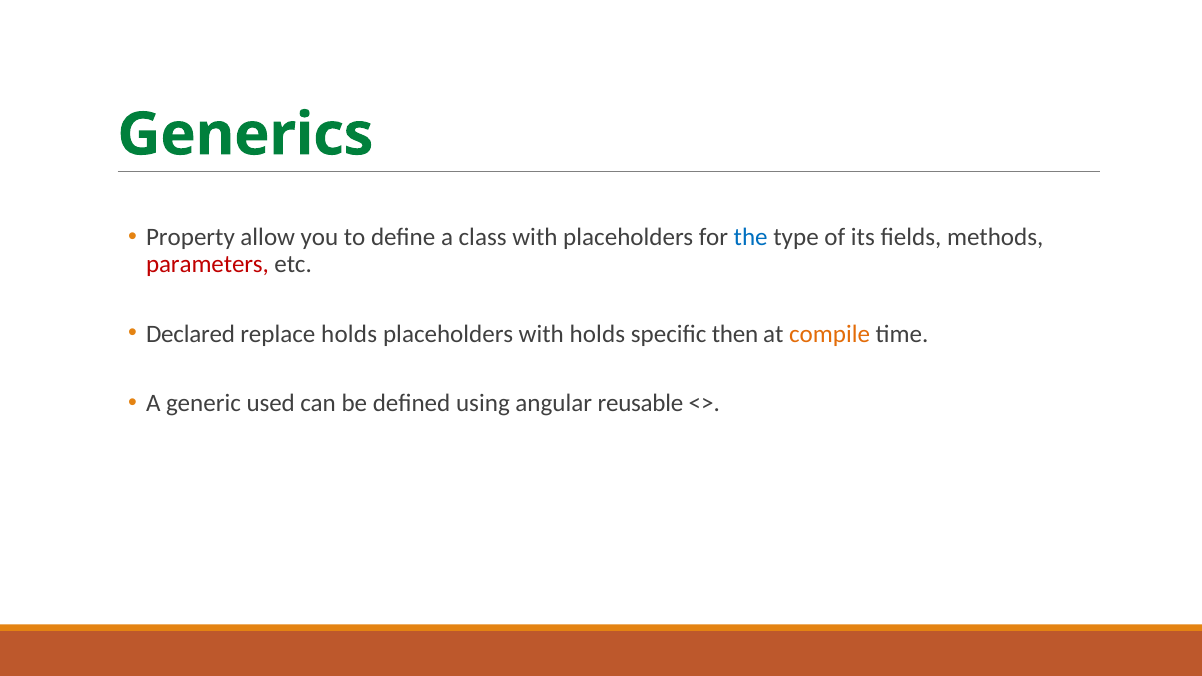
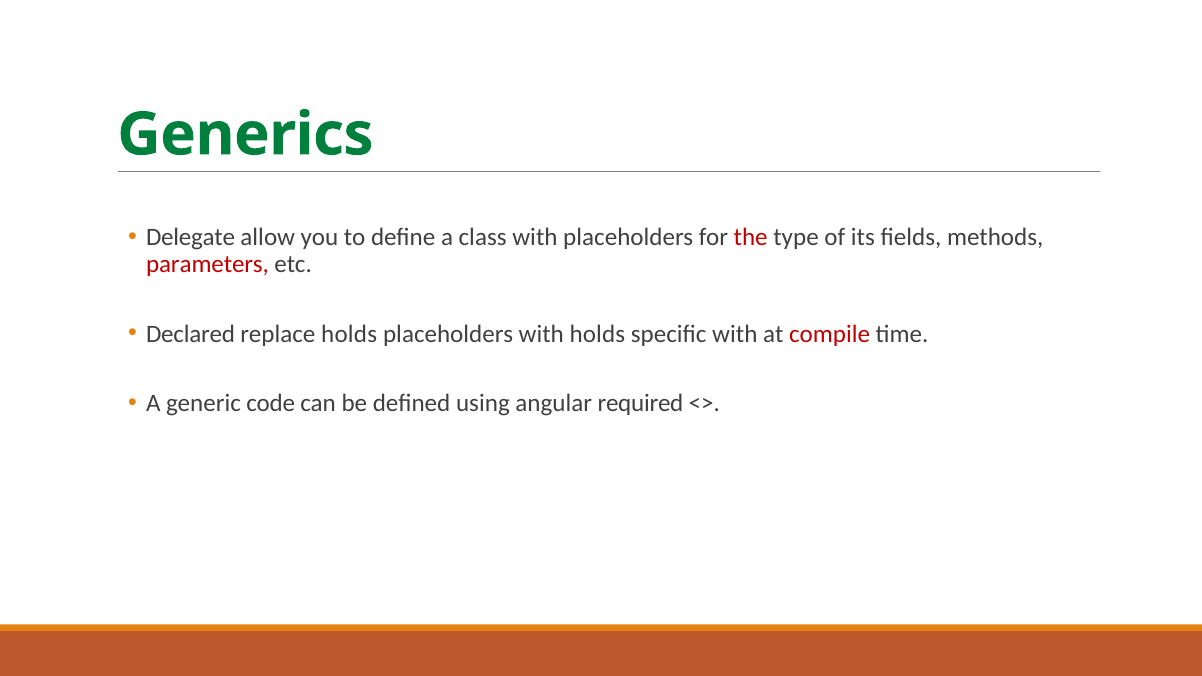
Property: Property -> Delegate
the colour: blue -> red
specific then: then -> with
compile colour: orange -> red
used: used -> code
reusable: reusable -> required
